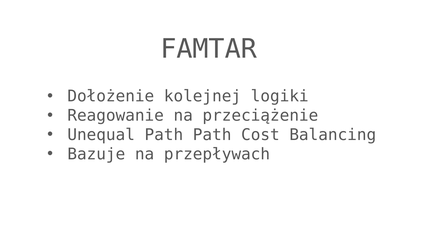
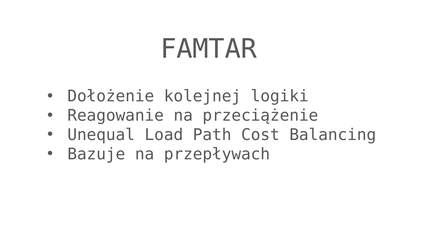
Unequal Path: Path -> Load
